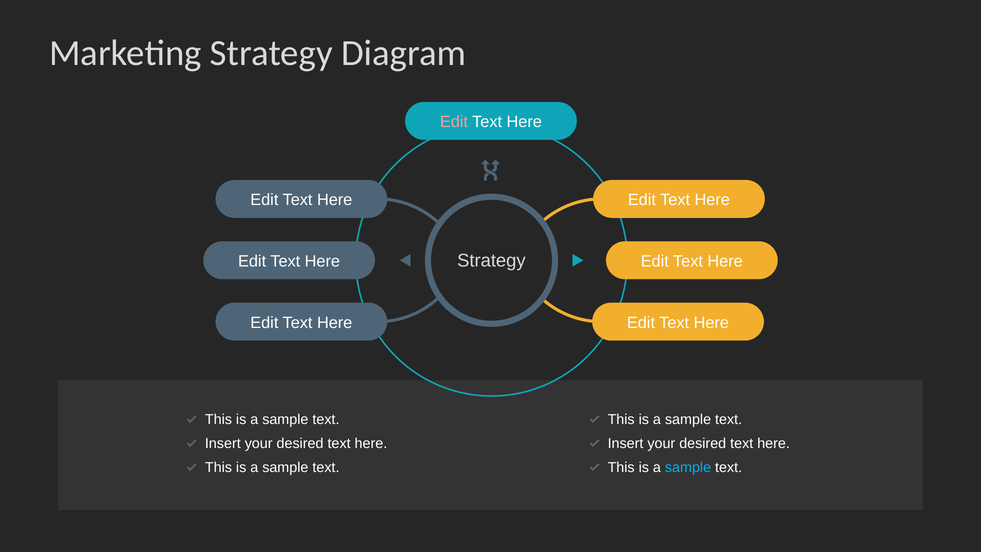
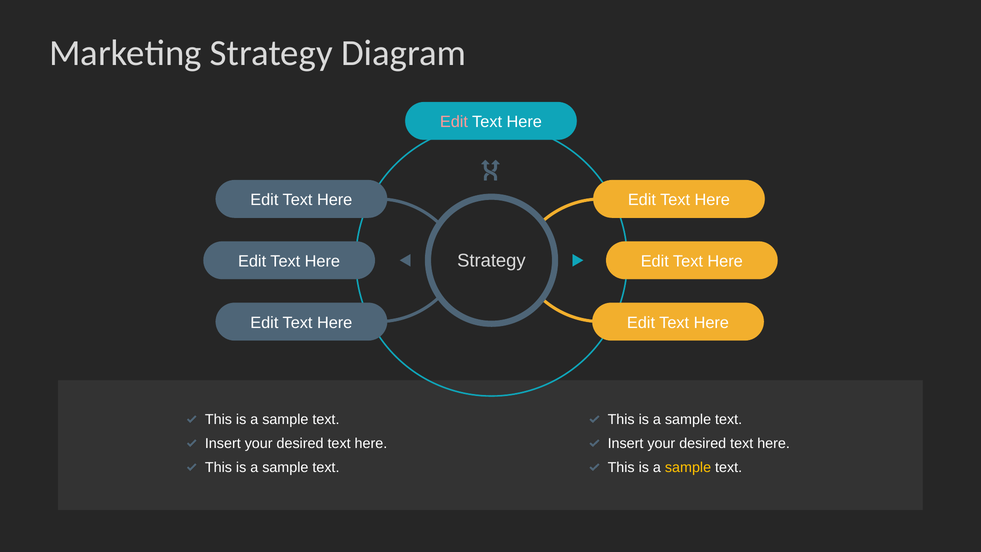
sample at (688, 468) colour: light blue -> yellow
